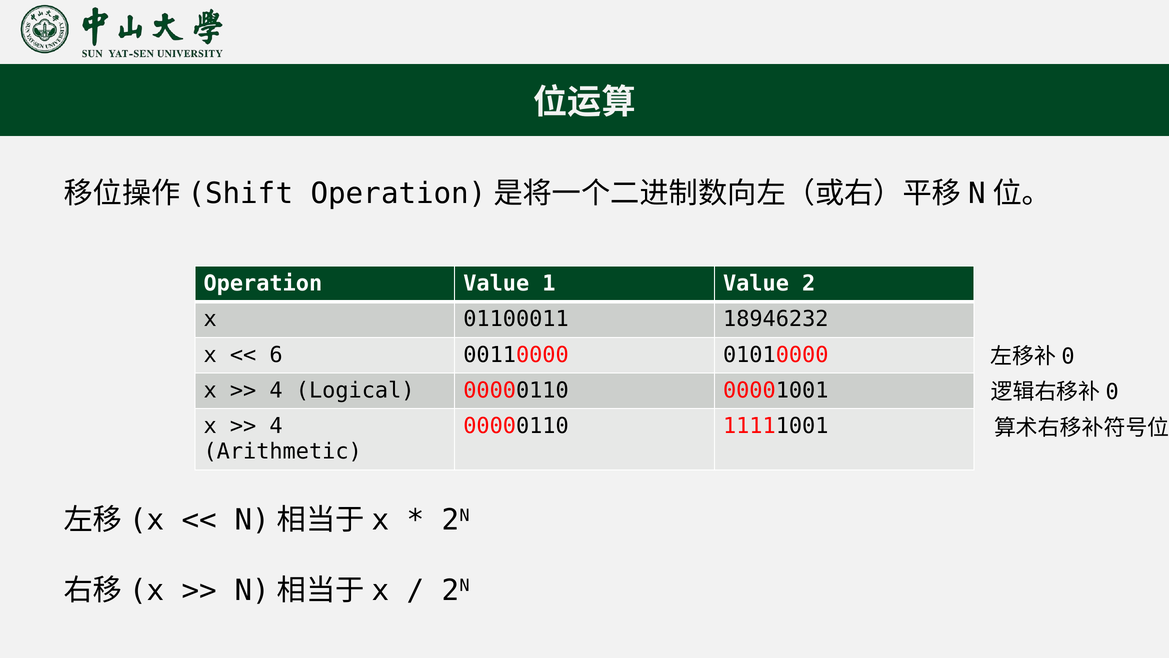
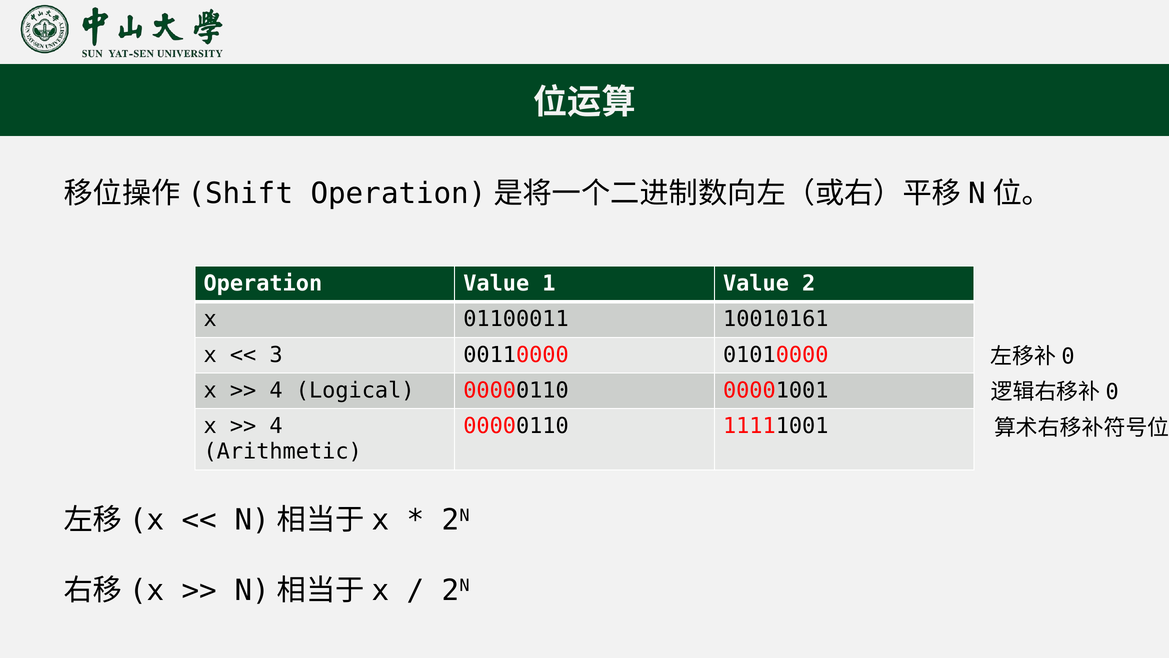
18946232: 18946232 -> 10010161
6: 6 -> 3
